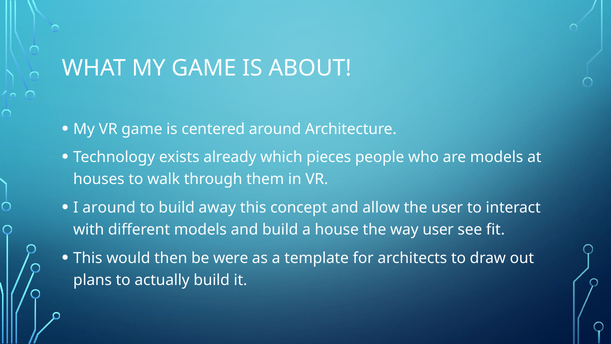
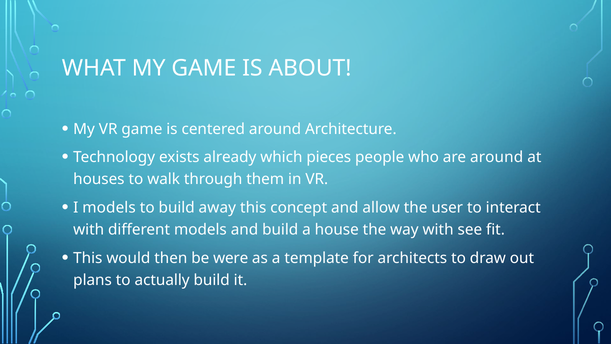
are models: models -> around
I around: around -> models
way user: user -> with
